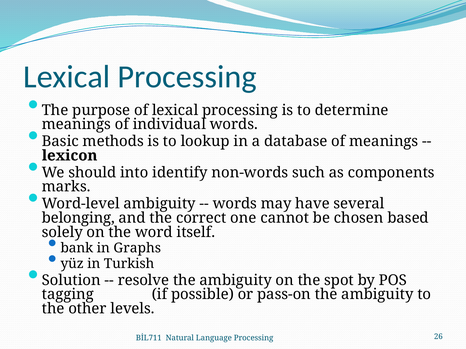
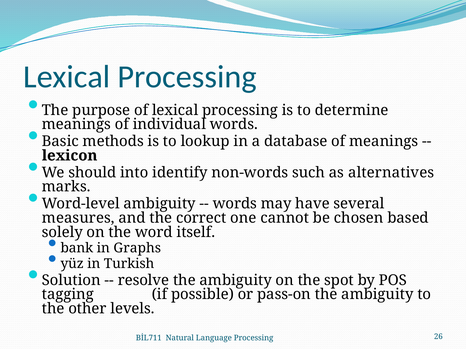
components: components -> alternatives
belonging: belonging -> measures
